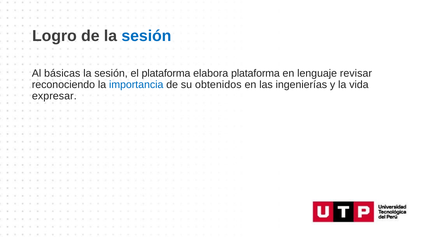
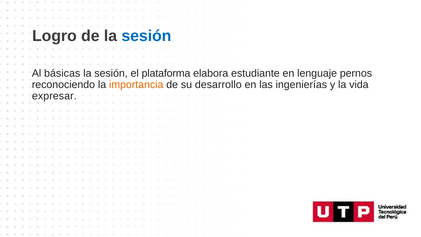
elabora plataforma: plataforma -> estudiante
revisar: revisar -> pernos
importancia colour: blue -> orange
obtenidos: obtenidos -> desarrollo
